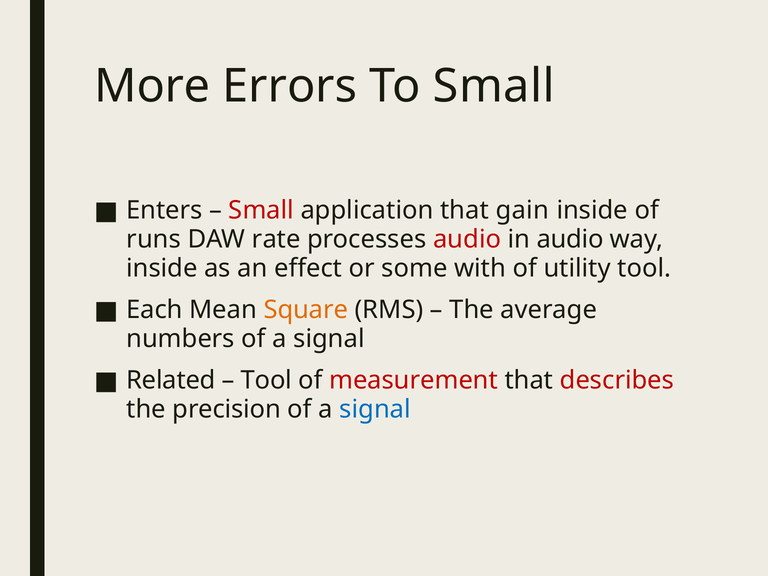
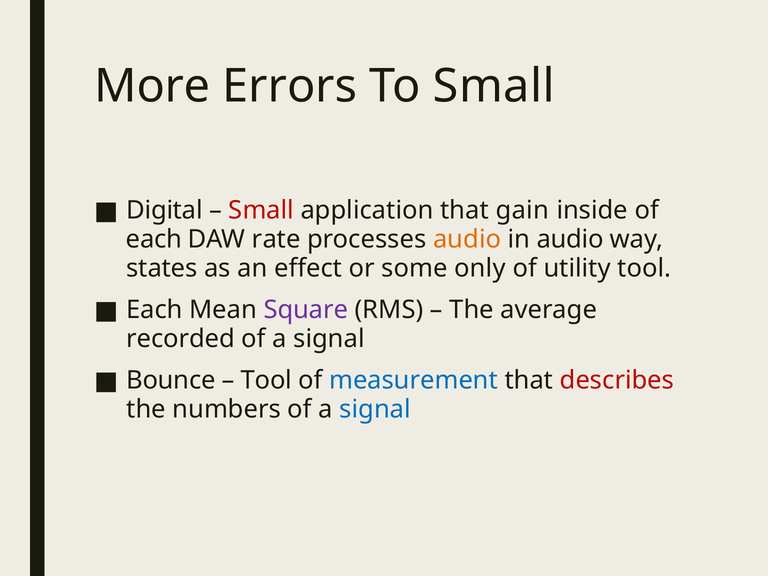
Enters: Enters -> Digital
runs at (154, 239): runs -> each
audio at (467, 239) colour: red -> orange
inside at (162, 268): inside -> states
with: with -> only
Square colour: orange -> purple
numbers: numbers -> recorded
Related: Related -> Bounce
measurement colour: red -> blue
precision: precision -> numbers
